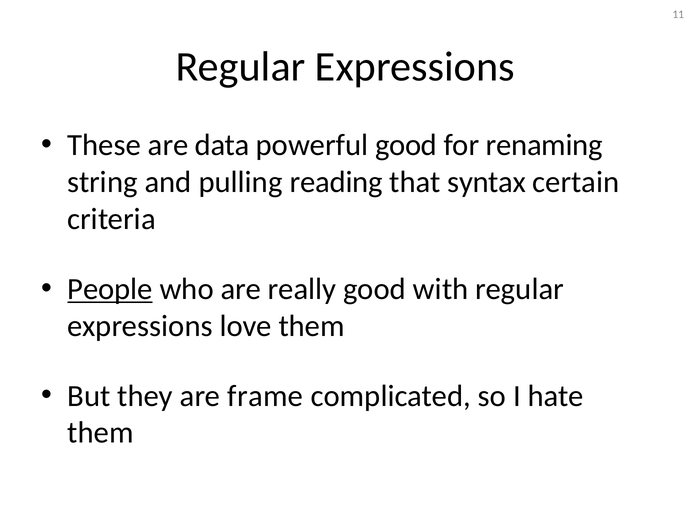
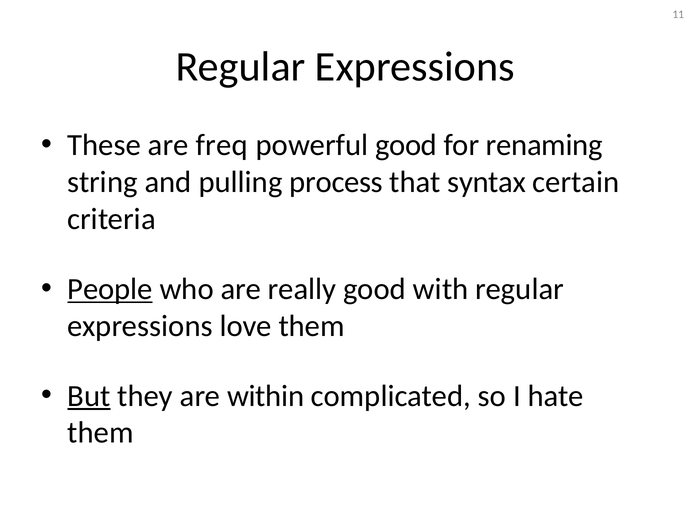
data: data -> freq
reading: reading -> process
But underline: none -> present
frame: frame -> within
